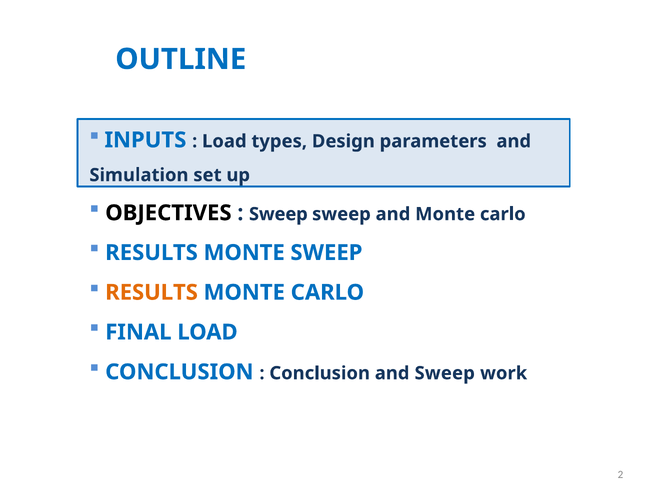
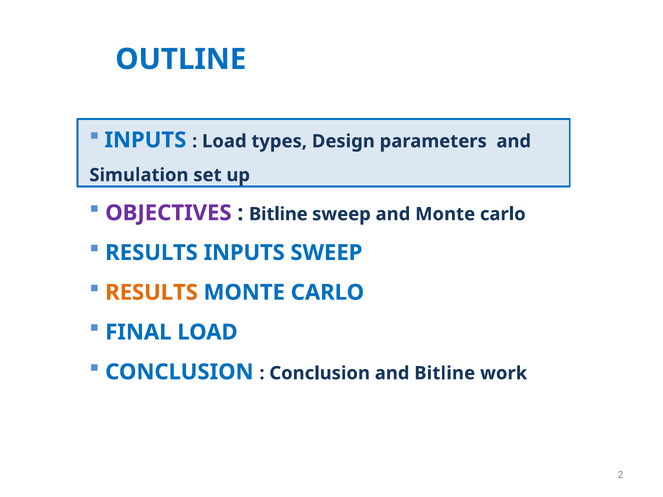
OBJECTIVES colour: black -> purple
Sweep at (278, 214): Sweep -> Bitline
MONTE at (244, 253): MONTE -> INPUTS
and Sweep: Sweep -> Bitline
